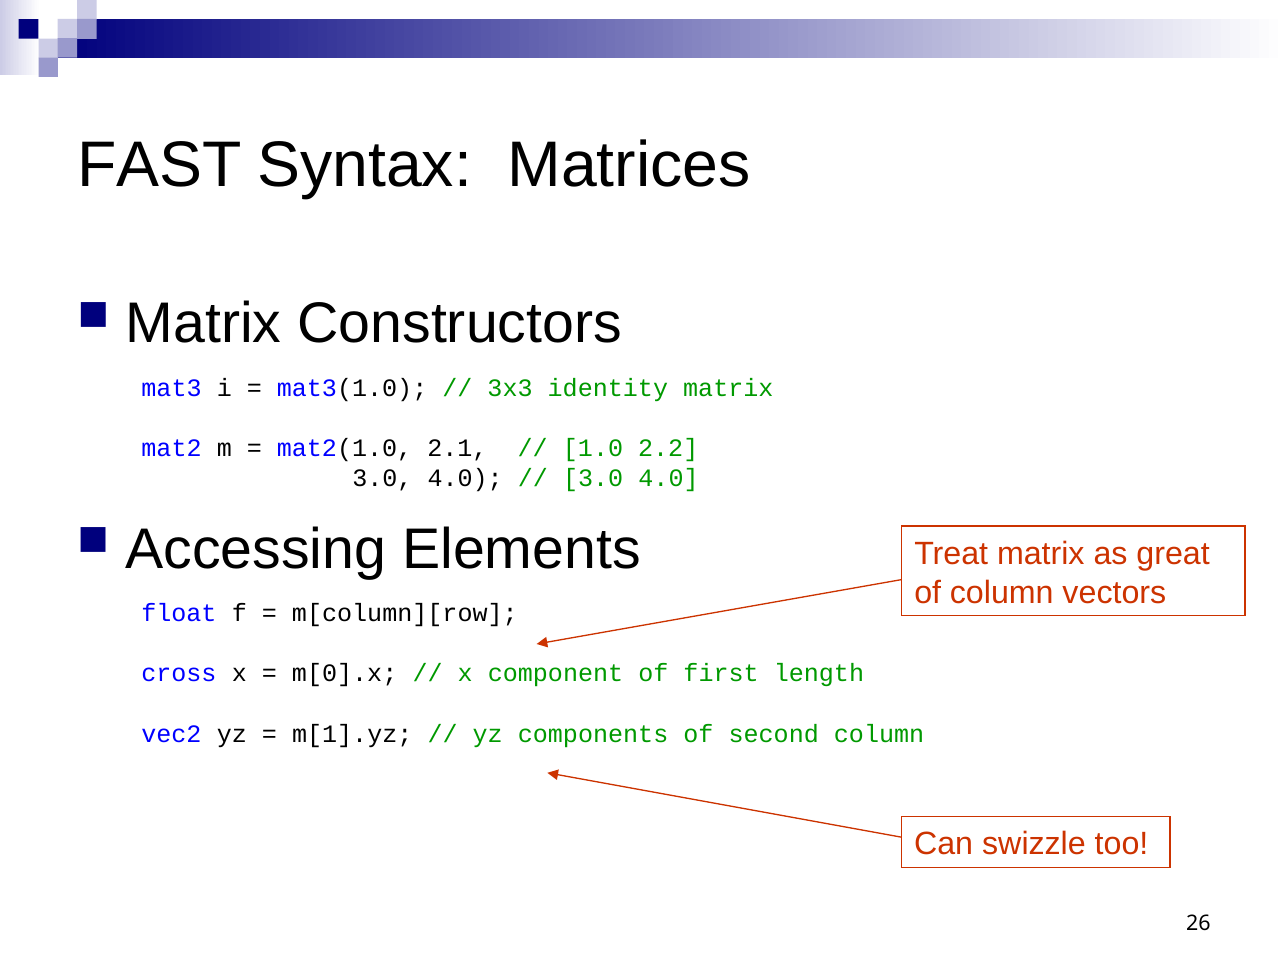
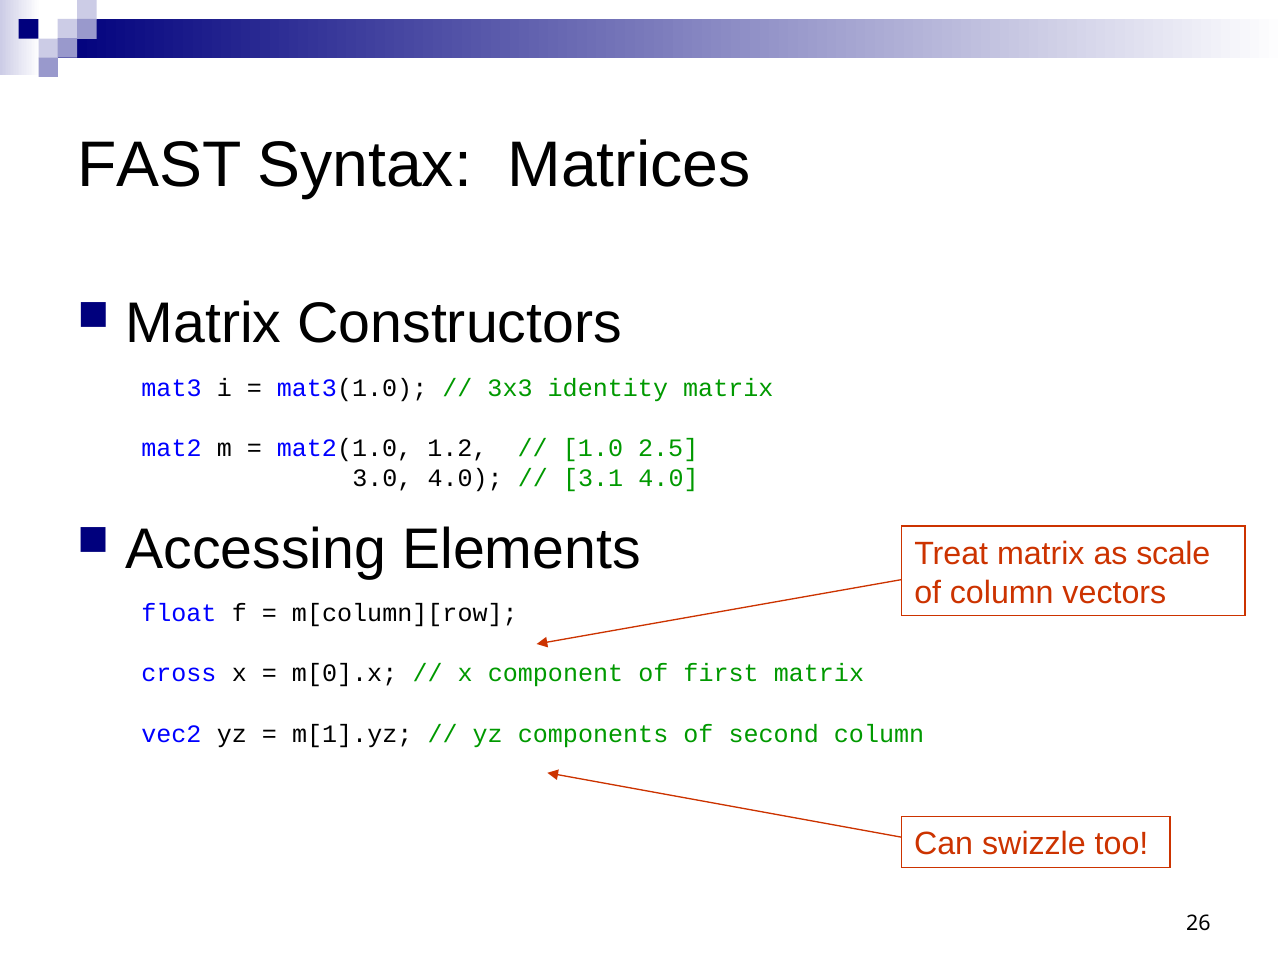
2.1: 2.1 -> 1.2
2.2: 2.2 -> 2.5
3.0 at (593, 478): 3.0 -> 3.1
great: great -> scale
first length: length -> matrix
